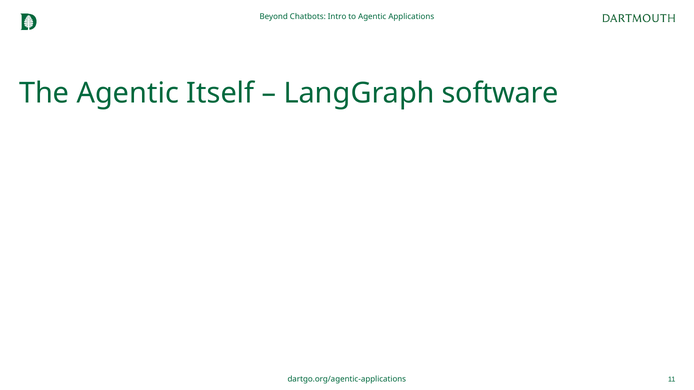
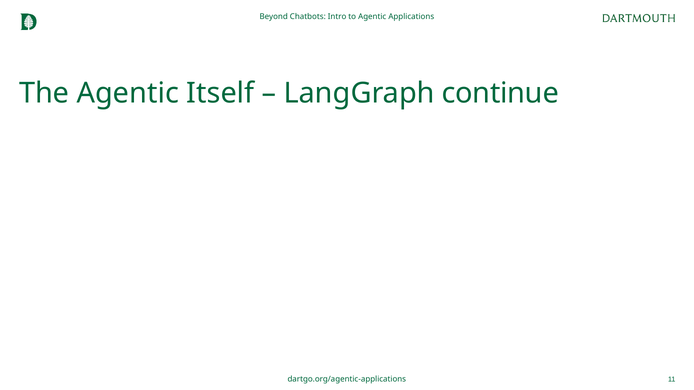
software: software -> continue
